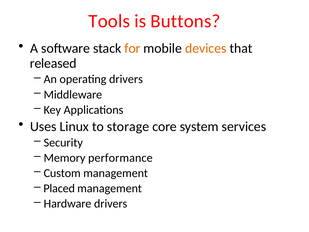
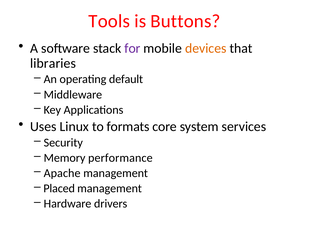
for colour: orange -> purple
released: released -> libraries
operating drivers: drivers -> default
storage: storage -> formats
Custom: Custom -> Apache
